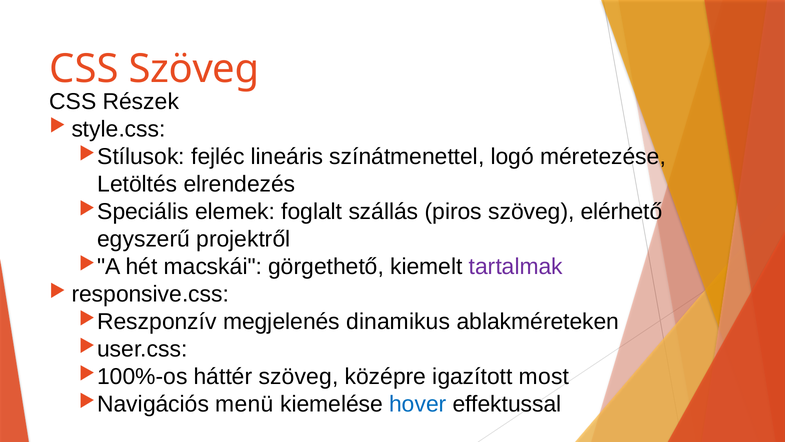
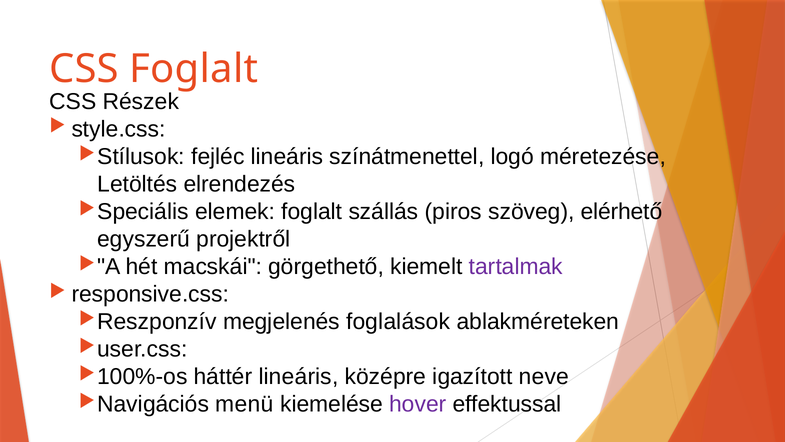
CSS Szöveg: Szöveg -> Foglalt
dinamikus: dinamikus -> foglalások
háttér szöveg: szöveg -> lineáris
most: most -> neve
hover colour: blue -> purple
